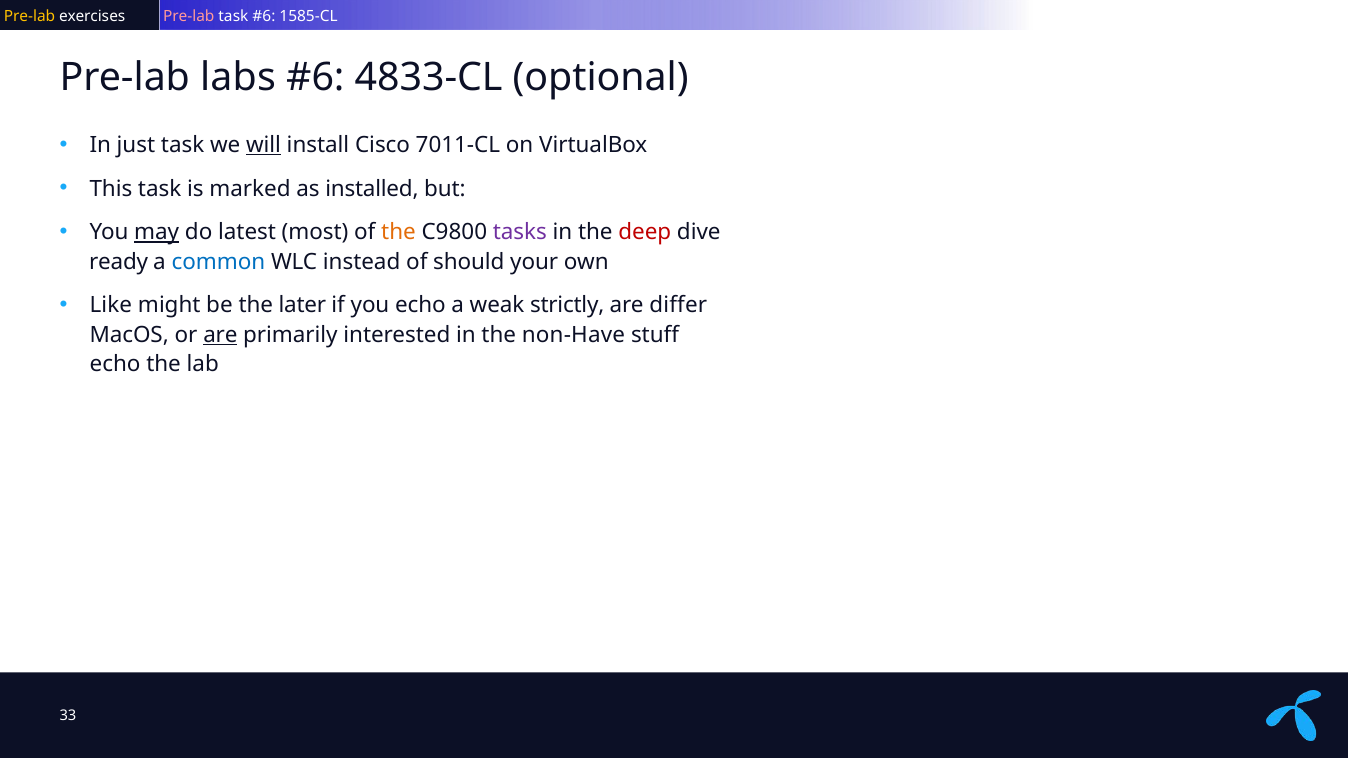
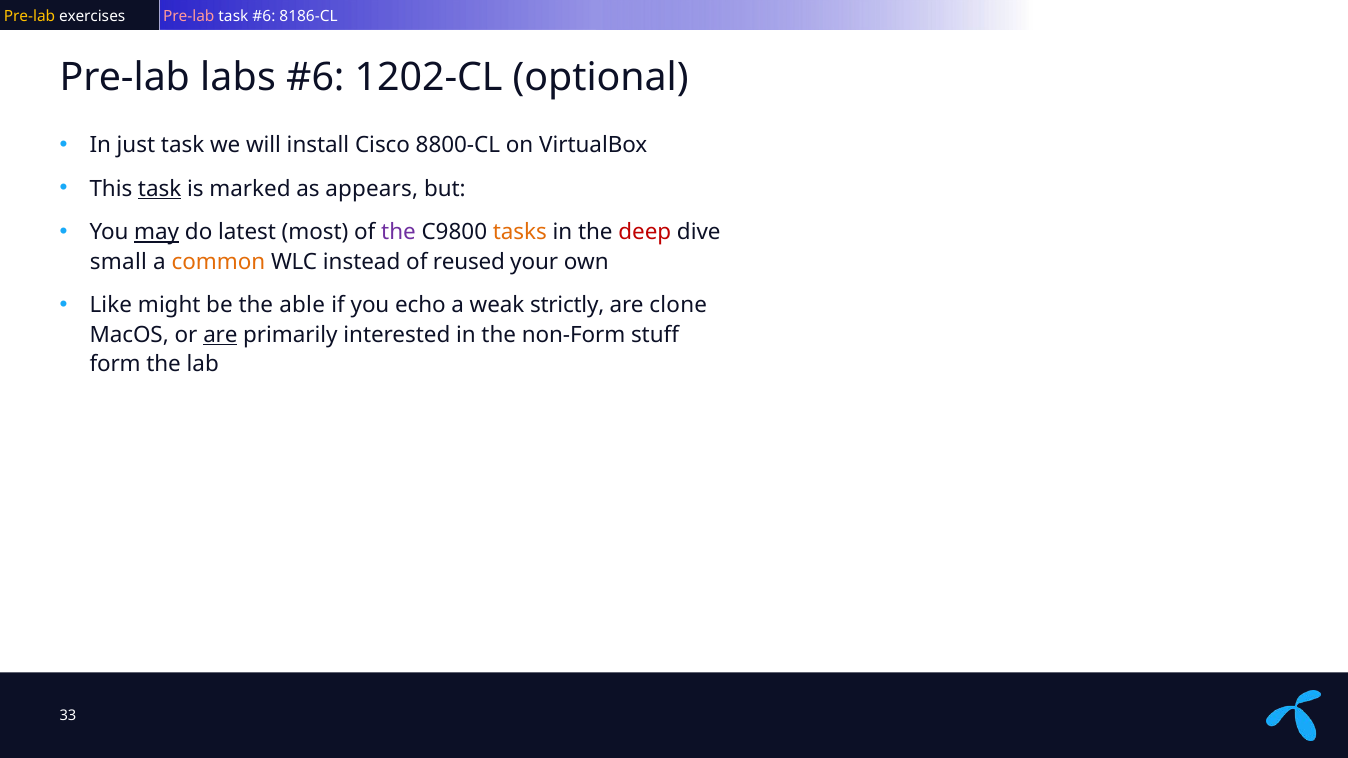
1585-CL: 1585-CL -> 8186-CL
4833-CL: 4833-CL -> 1202-CL
will underline: present -> none
7011-CL: 7011-CL -> 8800-CL
task at (160, 189) underline: none -> present
installed: installed -> appears
the at (399, 232) colour: orange -> purple
tasks colour: purple -> orange
ready: ready -> small
common colour: blue -> orange
should: should -> reused
later: later -> able
differ: differ -> clone
non-Have: non-Have -> non-Form
echo at (115, 365): echo -> form
